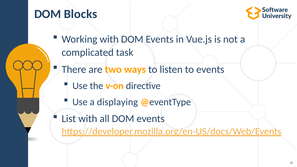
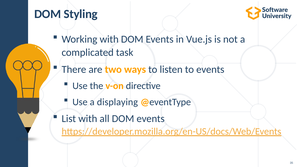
Blocks: Blocks -> Styling
